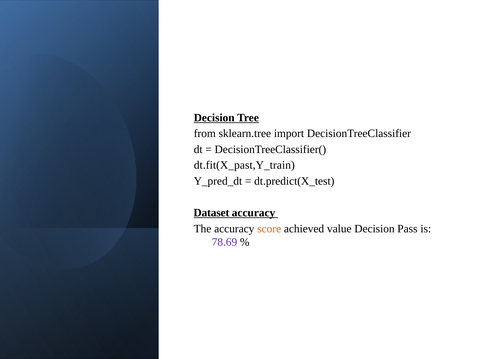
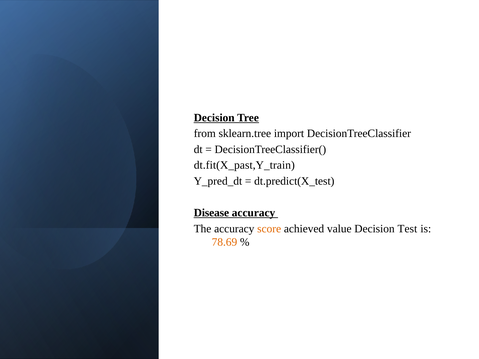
Dataset: Dataset -> Disease
Pass: Pass -> Test
78.69 colour: purple -> orange
